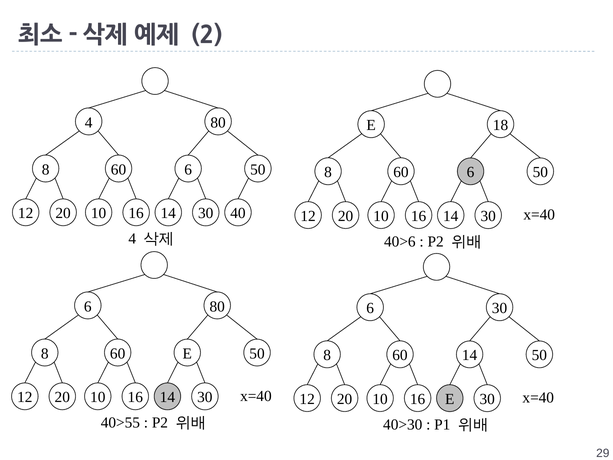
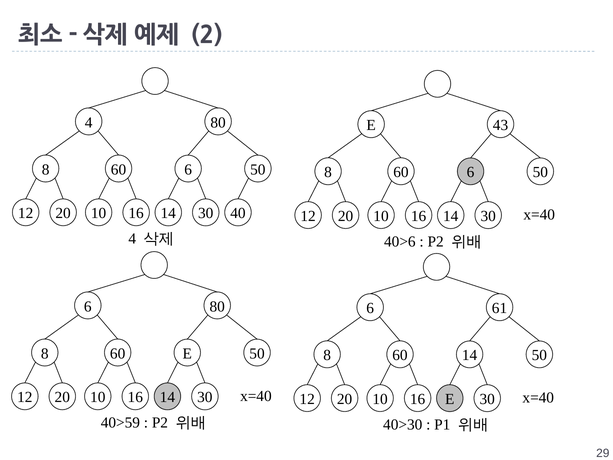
18: 18 -> 43
30 at (500, 308): 30 -> 61
40>55: 40>55 -> 40>59
